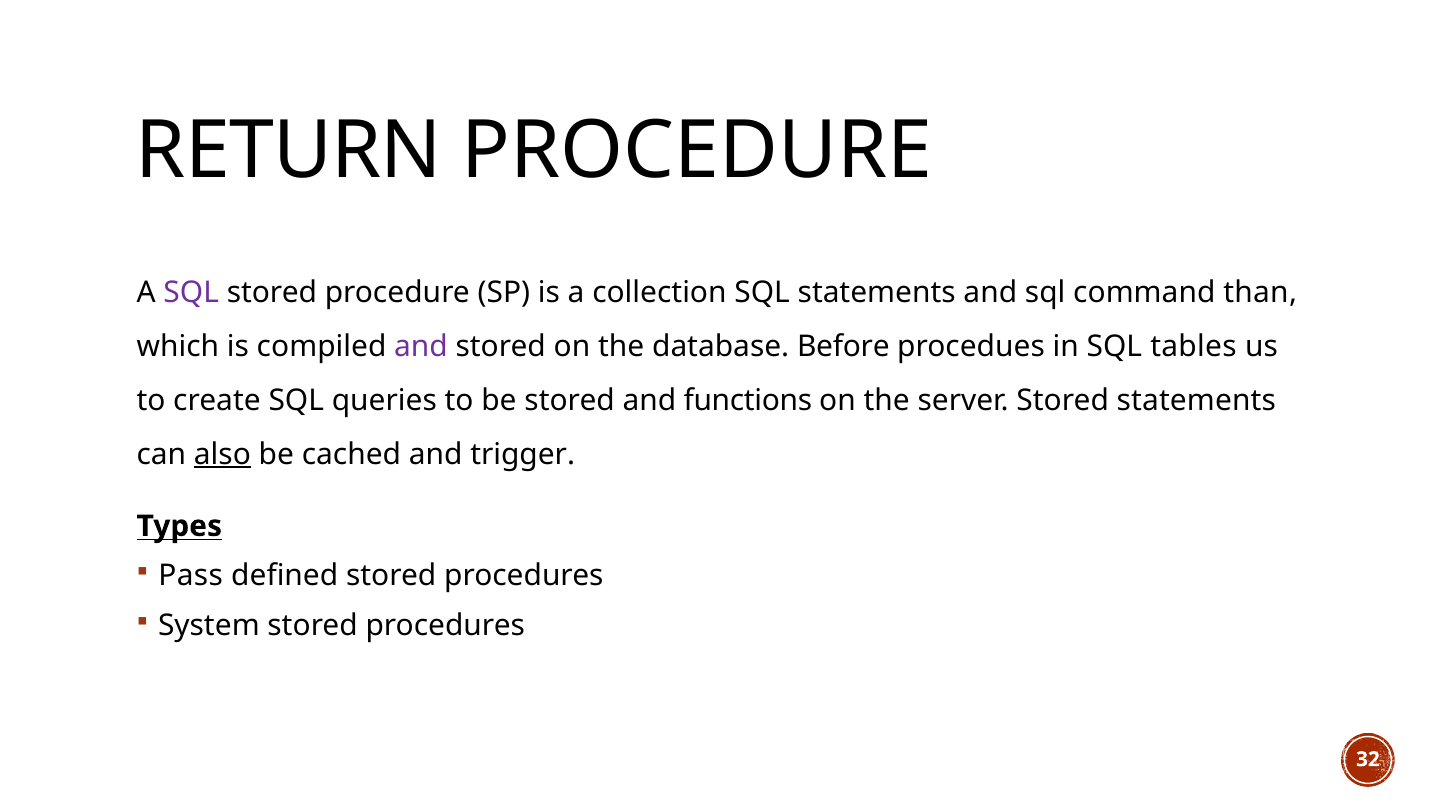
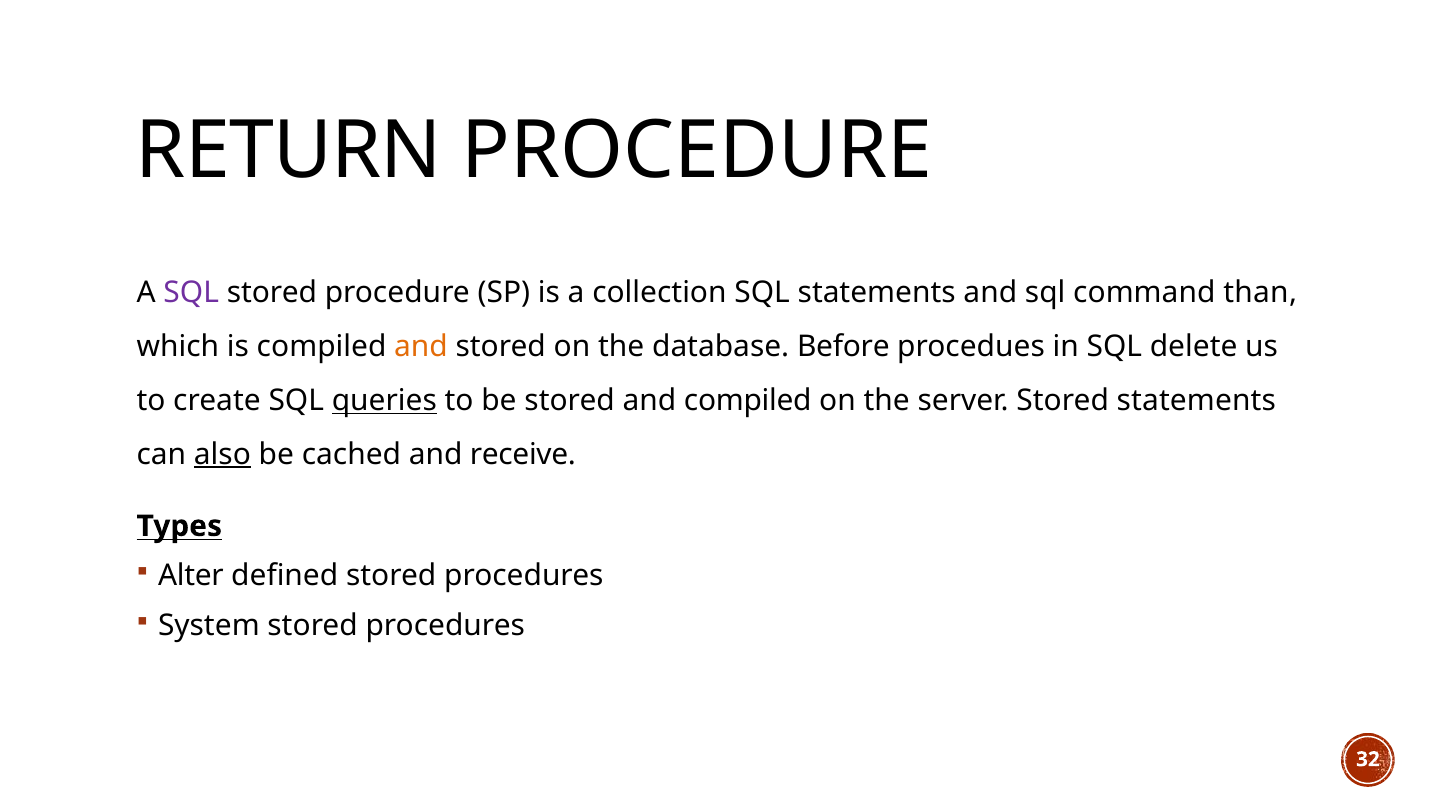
and at (421, 347) colour: purple -> orange
tables: tables -> delete
queries underline: none -> present
and functions: functions -> compiled
trigger: trigger -> receive
Pass: Pass -> Alter
